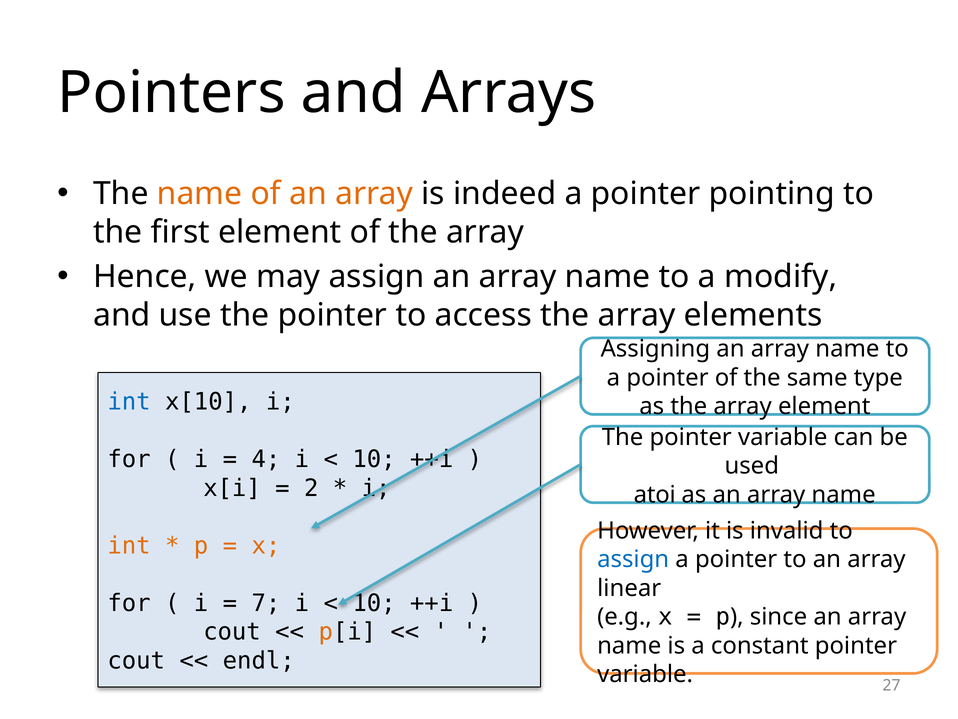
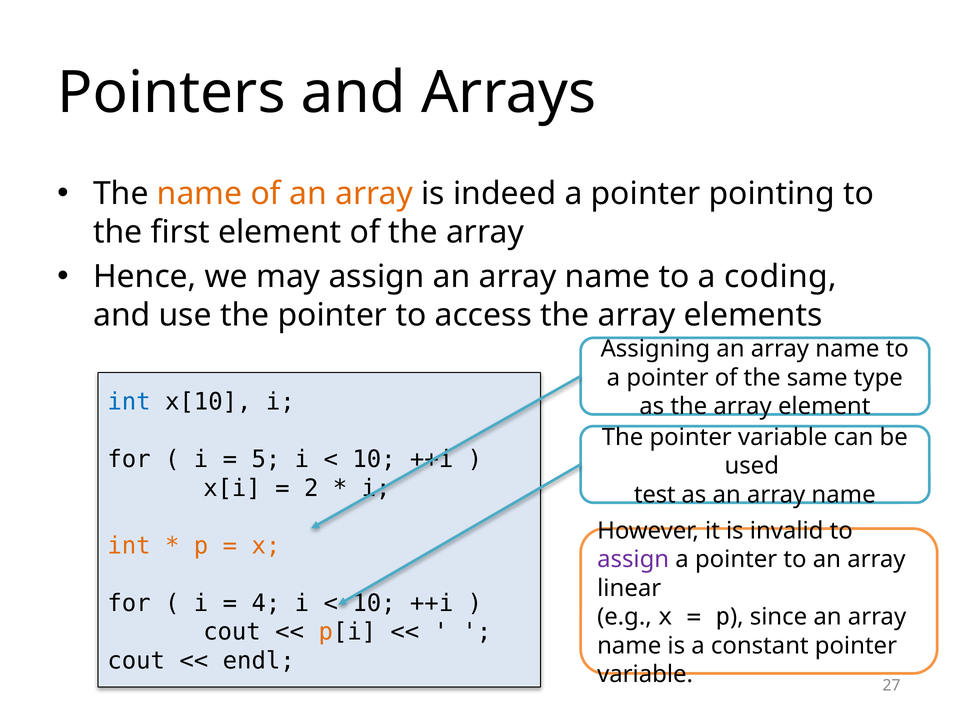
modify: modify -> coding
4: 4 -> 5
atoi: atoi -> test
assign at (633, 559) colour: blue -> purple
7: 7 -> 4
